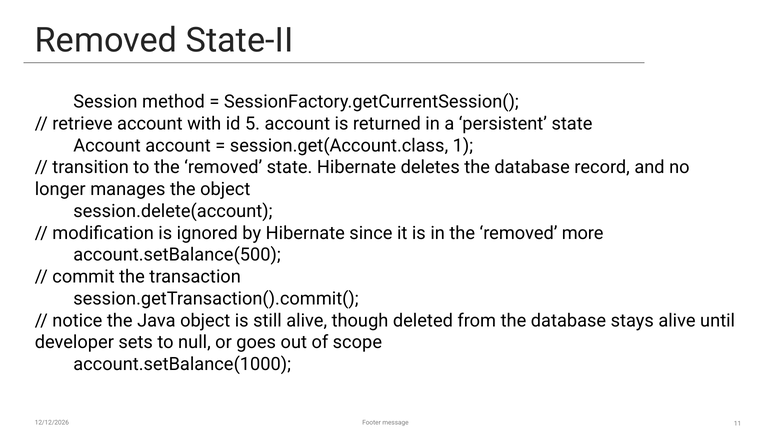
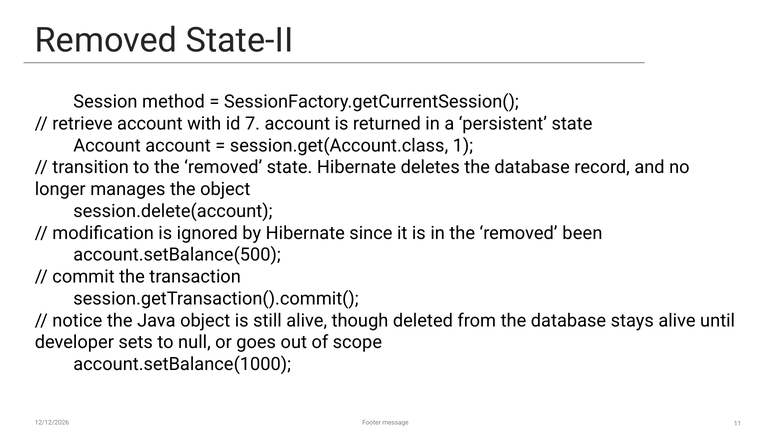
5: 5 -> 7
more: more -> been
